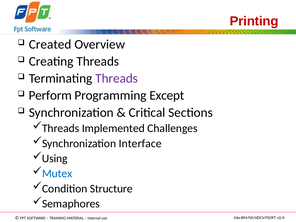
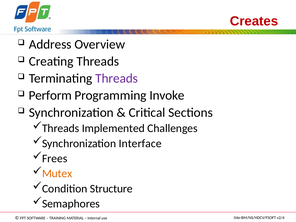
Printing: Printing -> Creates
Created: Created -> Address
Except: Except -> Invoke
Using: Using -> Frees
Mutex colour: blue -> orange
